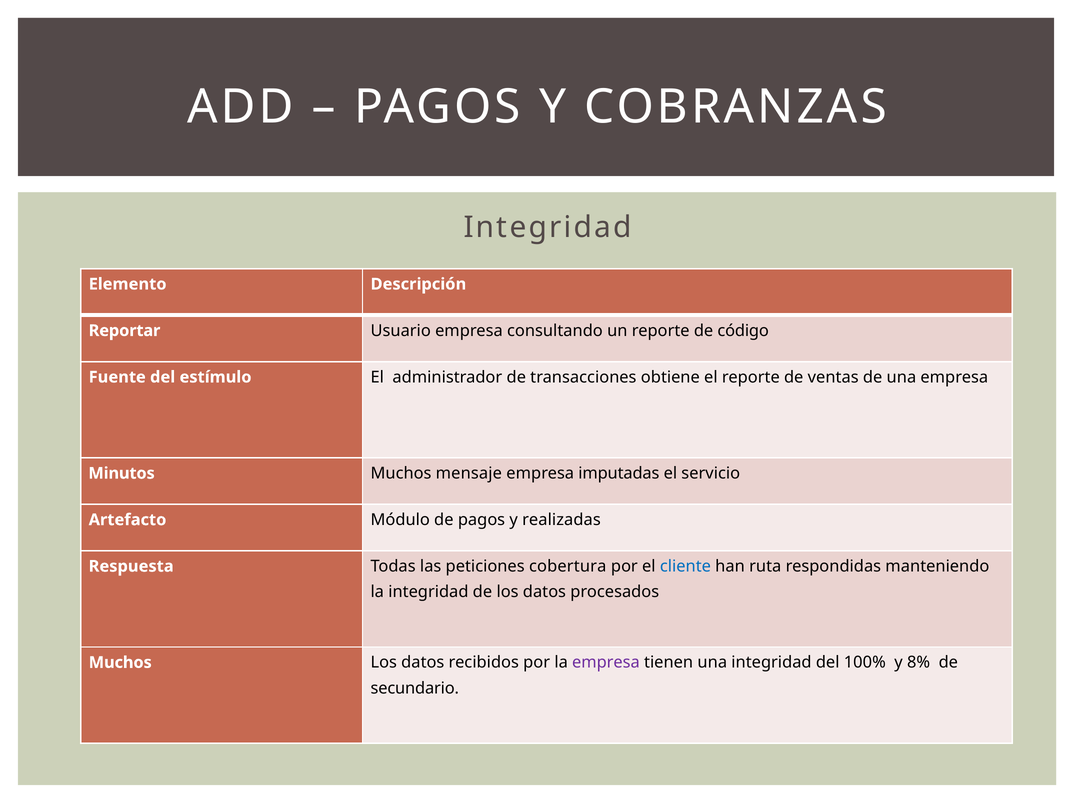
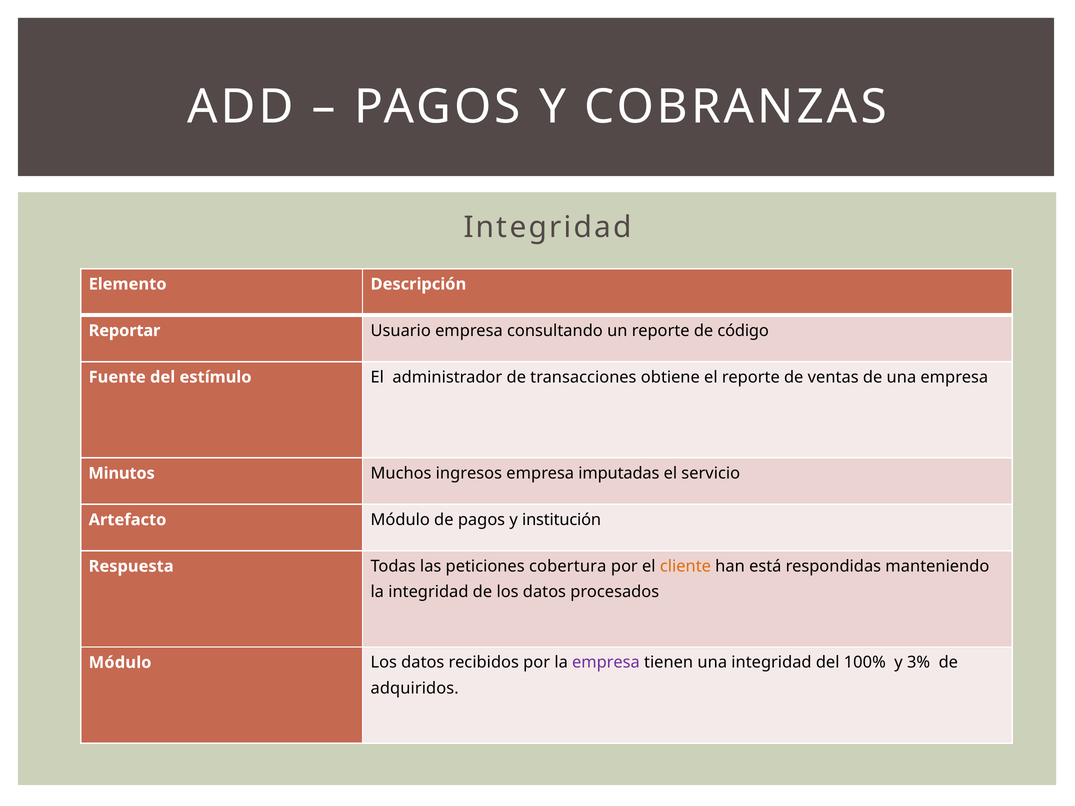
mensaje: mensaje -> ingresos
realizadas: realizadas -> institución
cliente colour: blue -> orange
ruta: ruta -> está
Muchos at (120, 663): Muchos -> Módulo
8%: 8% -> 3%
secundario: secundario -> adquiridos
